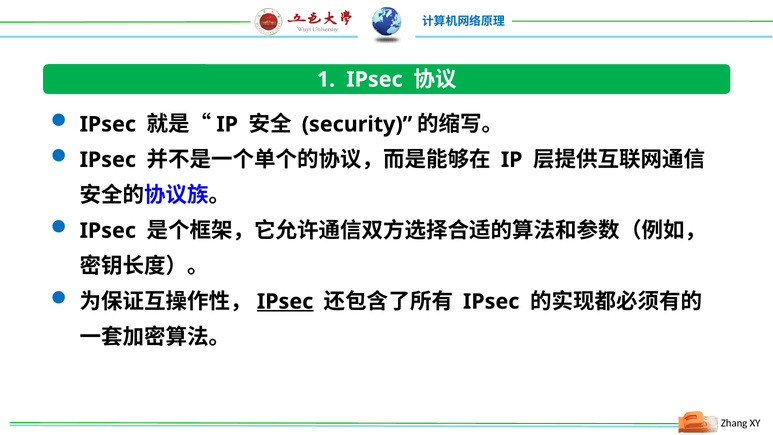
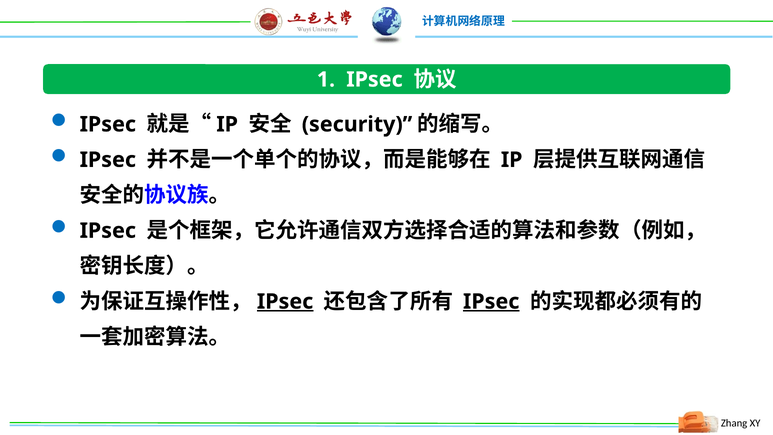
IPsec at (491, 301) underline: none -> present
